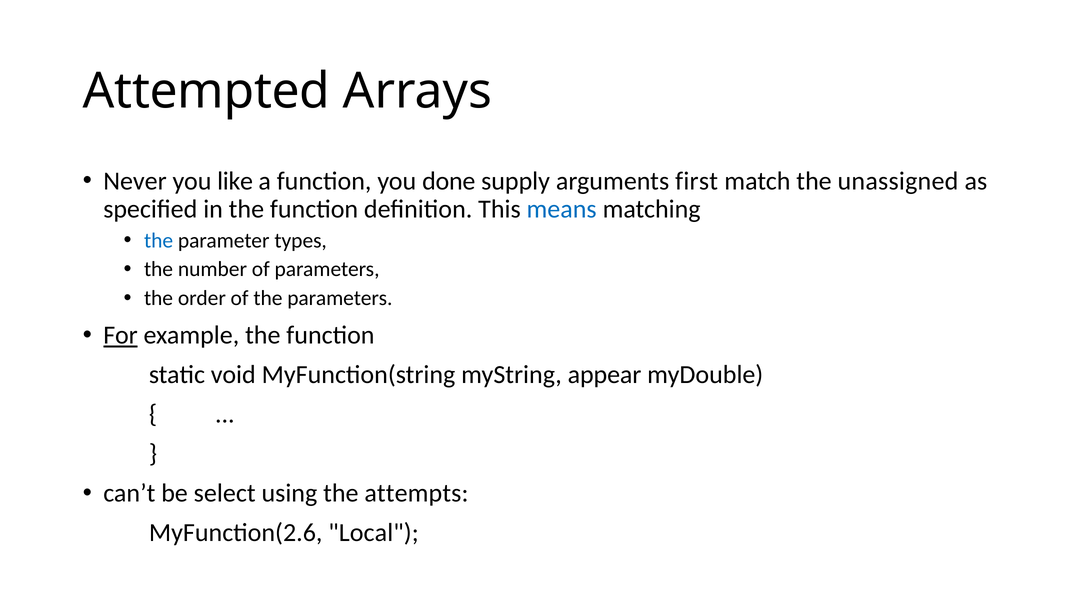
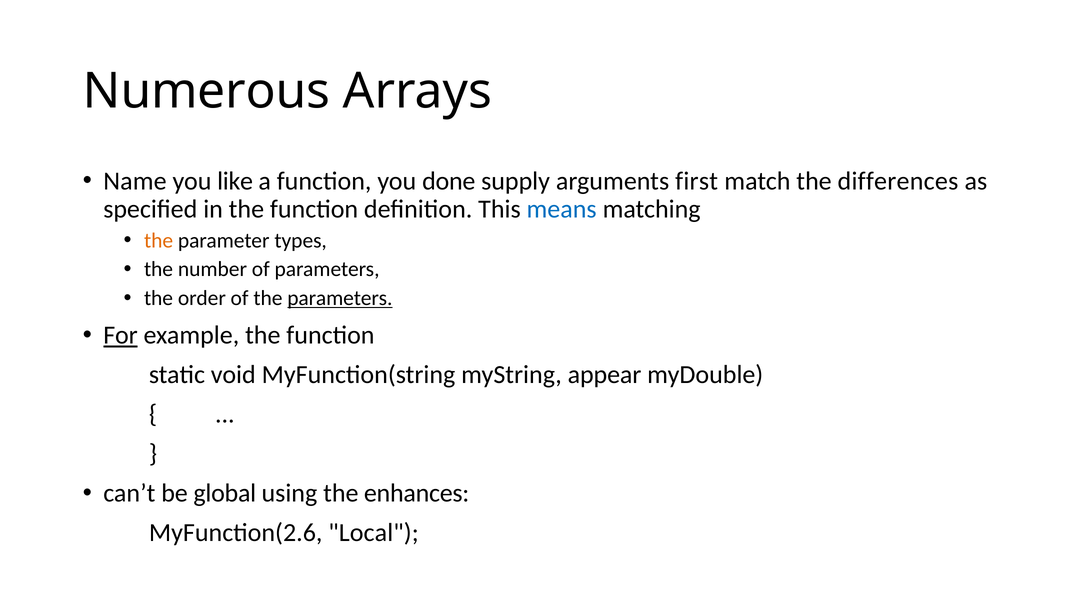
Attempted: Attempted -> Numerous
Never: Never -> Name
unassigned: unassigned -> differences
the at (159, 240) colour: blue -> orange
parameters at (340, 298) underline: none -> present
select: select -> global
attempts: attempts -> enhances
